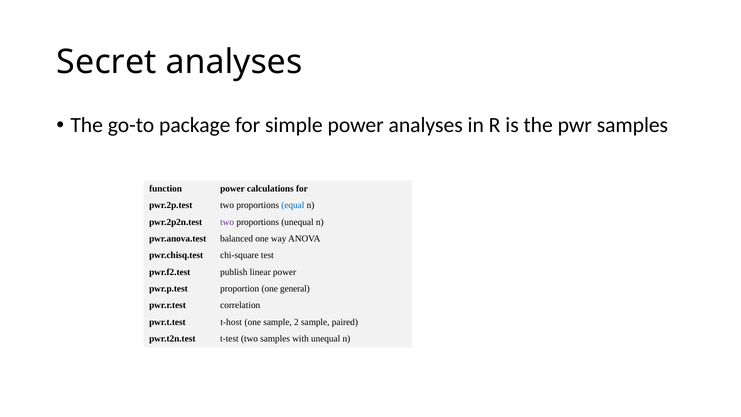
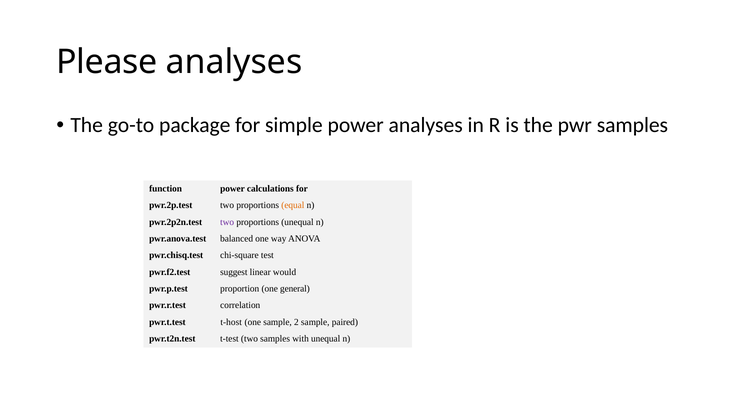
Secret: Secret -> Please
equal colour: blue -> orange
publish: publish -> suggest
linear power: power -> would
